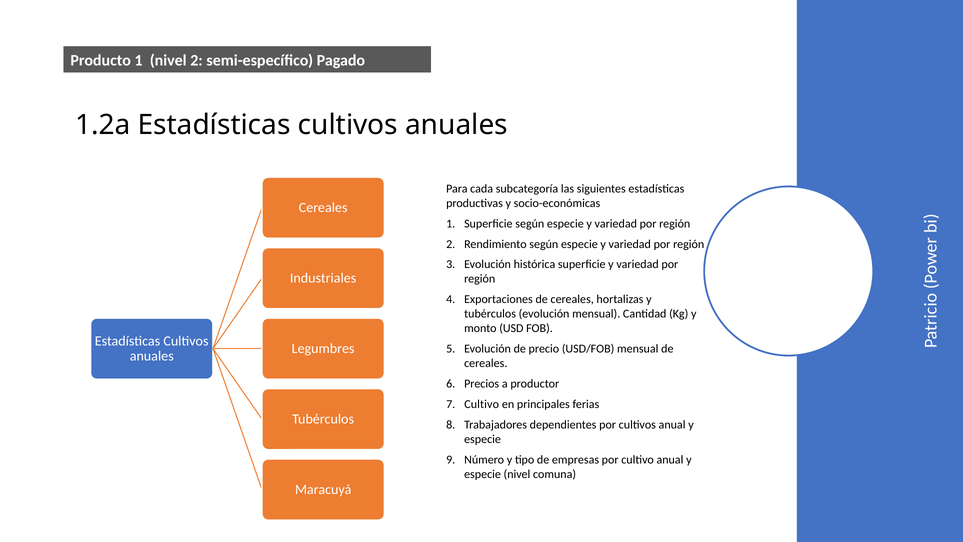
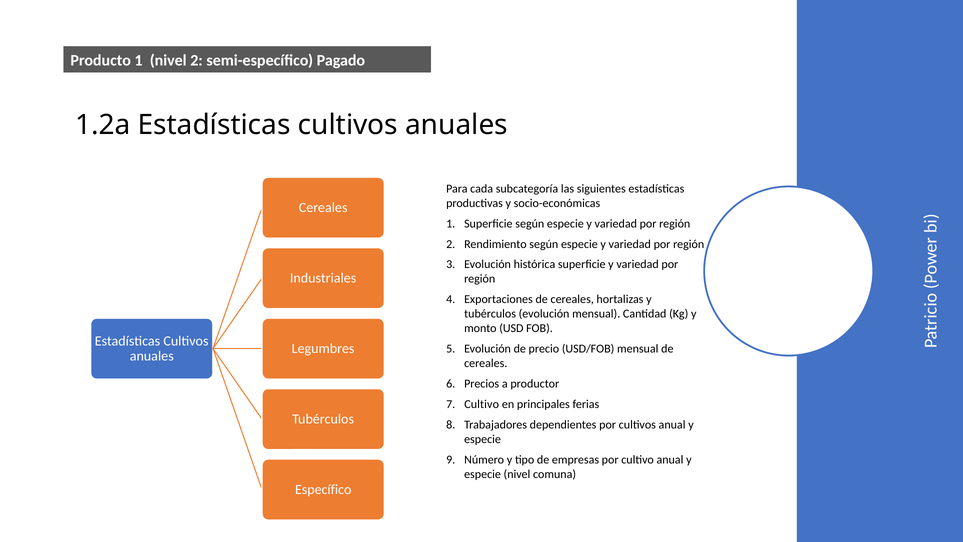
Maracuyá: Maracuyá -> Específico
